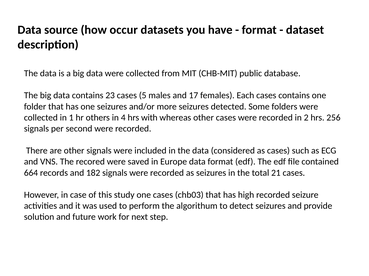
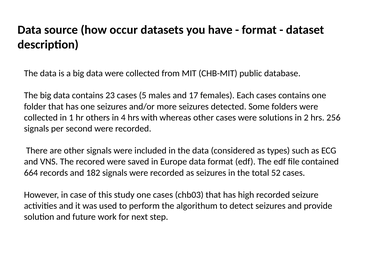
cases were recorded: recorded -> solutions
as cases: cases -> types
21: 21 -> 52
